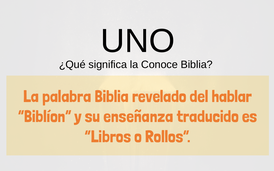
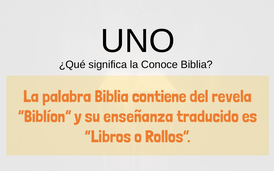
revelado: revelado -> contiene
hablar: hablar -> revela
